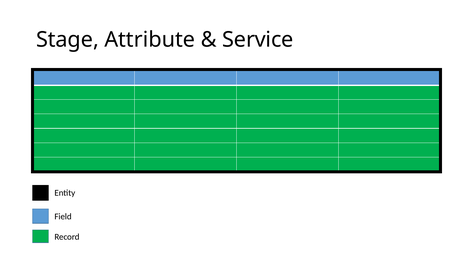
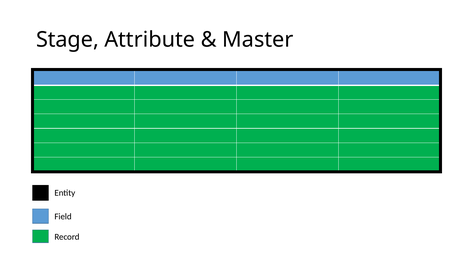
Service: Service -> Master
